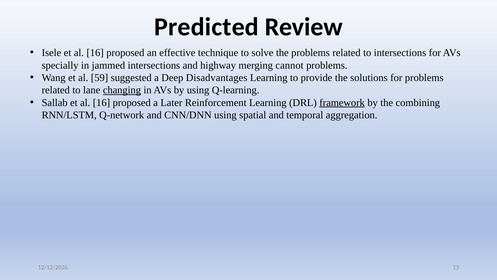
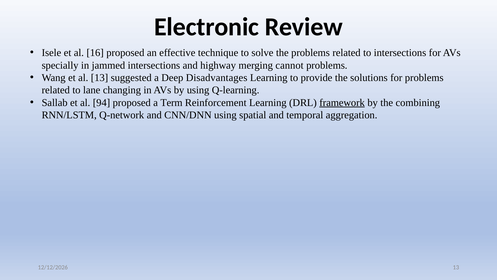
Predicted: Predicted -> Electronic
al 59: 59 -> 13
changing underline: present -> none
Sallab et al 16: 16 -> 94
Later: Later -> Term
